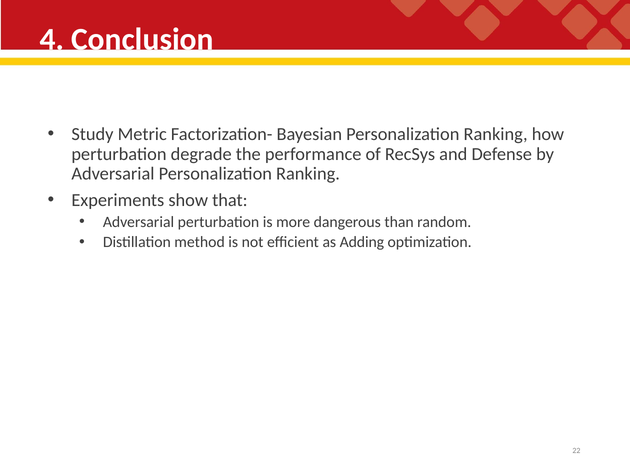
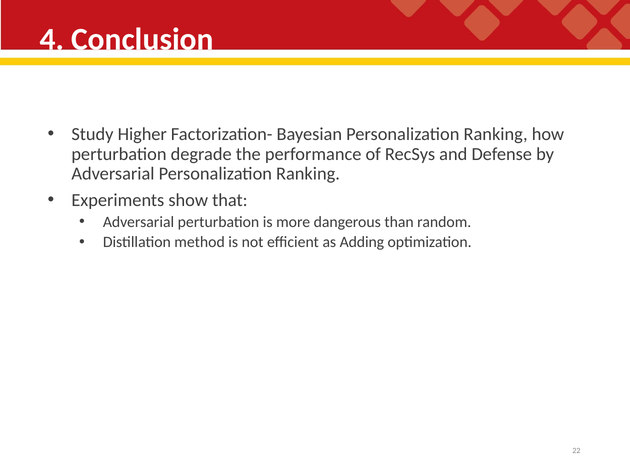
Metric: Metric -> Higher
